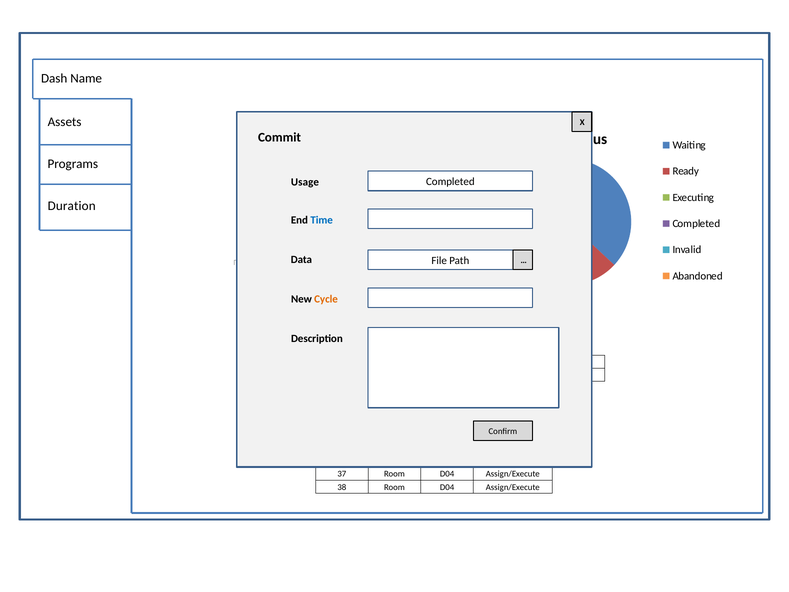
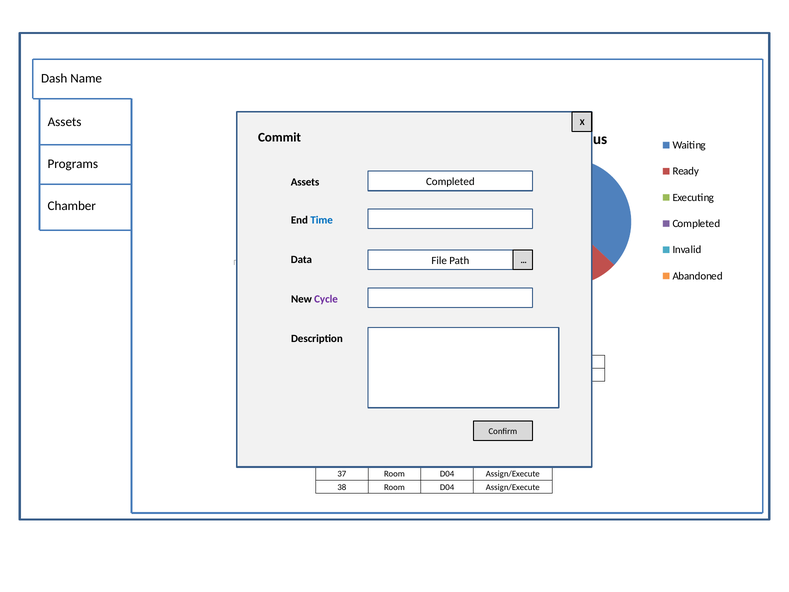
Usage at (305, 182): Usage -> Assets
Duration at (72, 206): Duration -> Chamber
Cycle colour: orange -> purple
